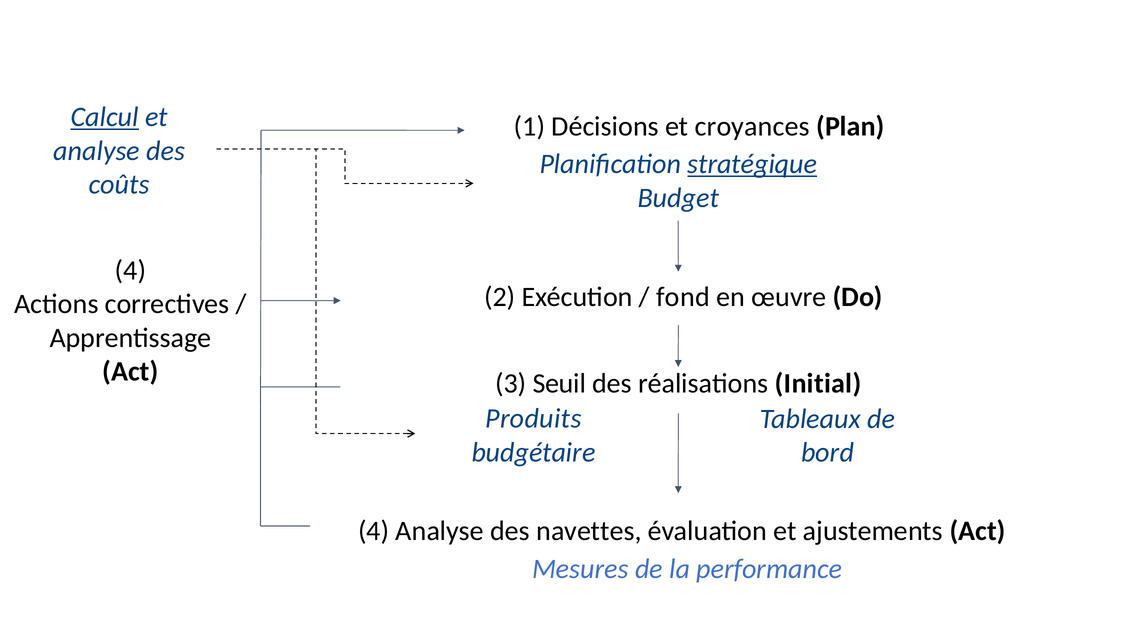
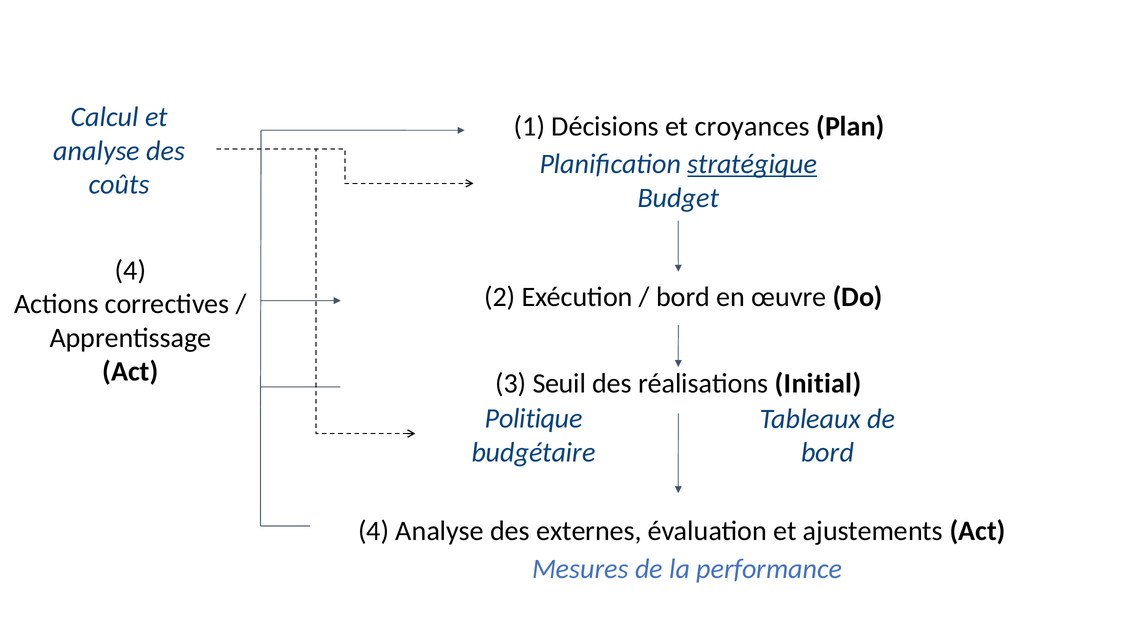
Calcul underline: present -> none
fond at (683, 297): fond -> bord
Produits: Produits -> Politique
navettes: navettes -> externes
